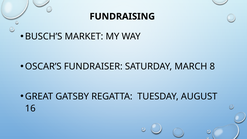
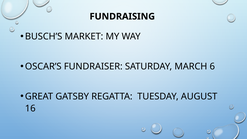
8: 8 -> 6
